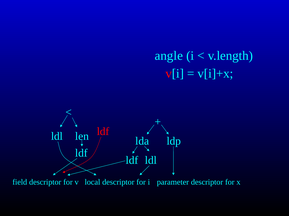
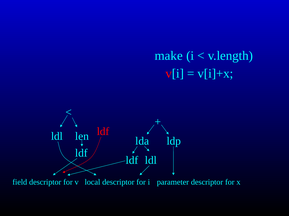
angle: angle -> make
